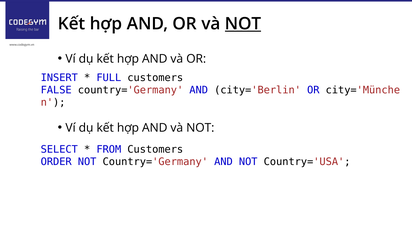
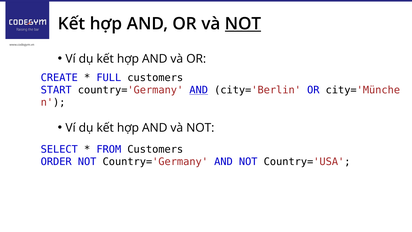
INSERT: INSERT -> CREATE
FALSE: FALSE -> START
AND at (199, 90) underline: none -> present
